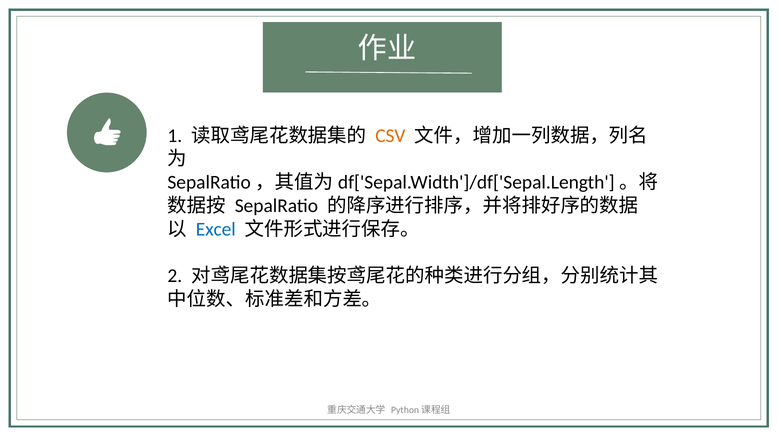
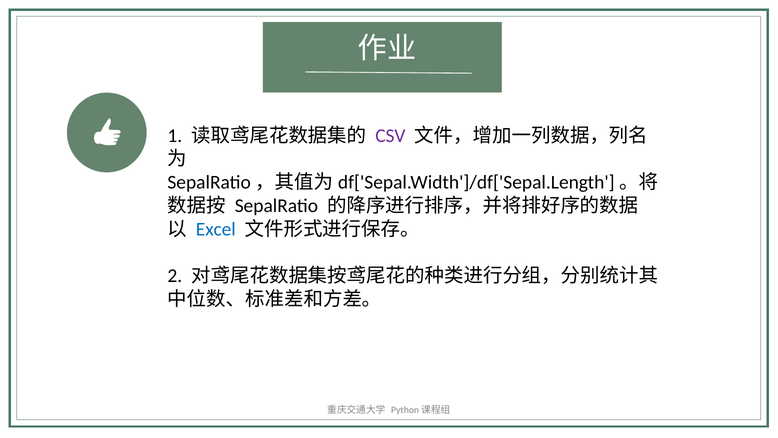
CSV colour: orange -> purple
